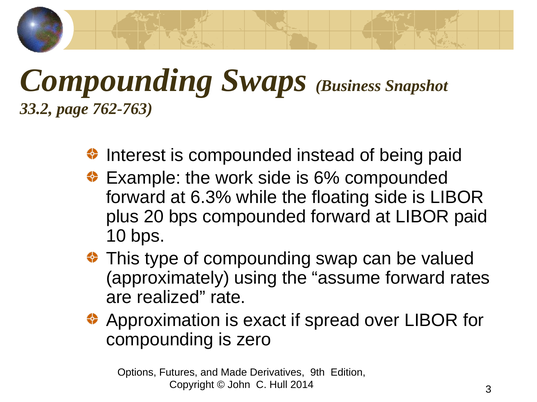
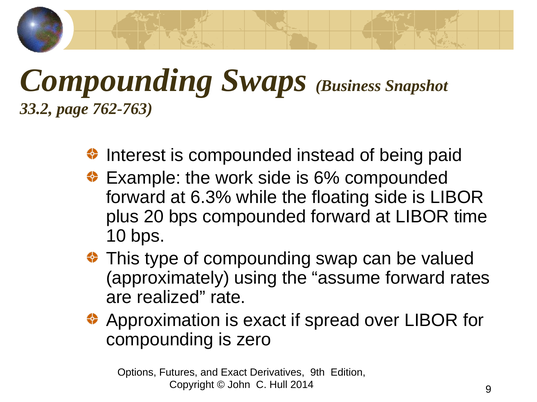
LIBOR paid: paid -> time
and Made: Made -> Exact
3: 3 -> 9
